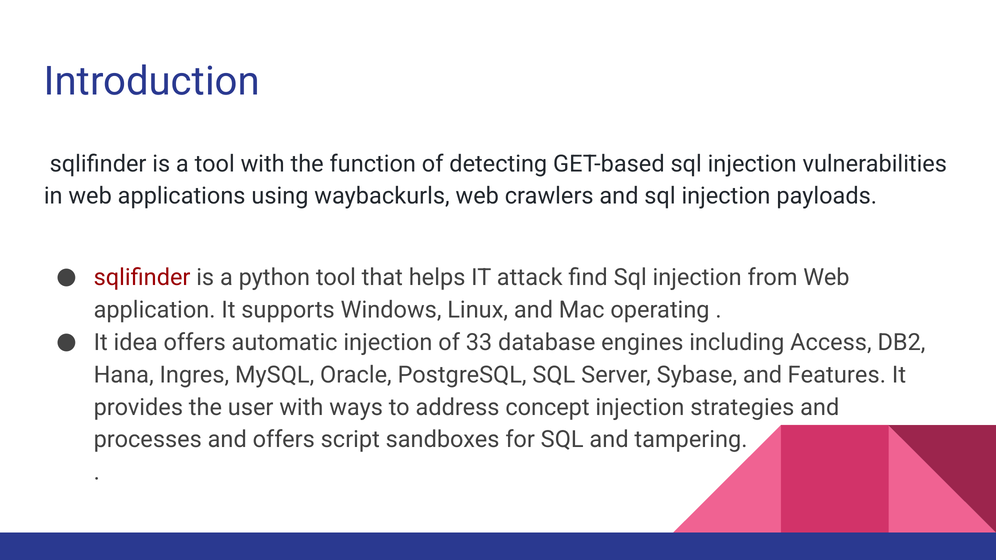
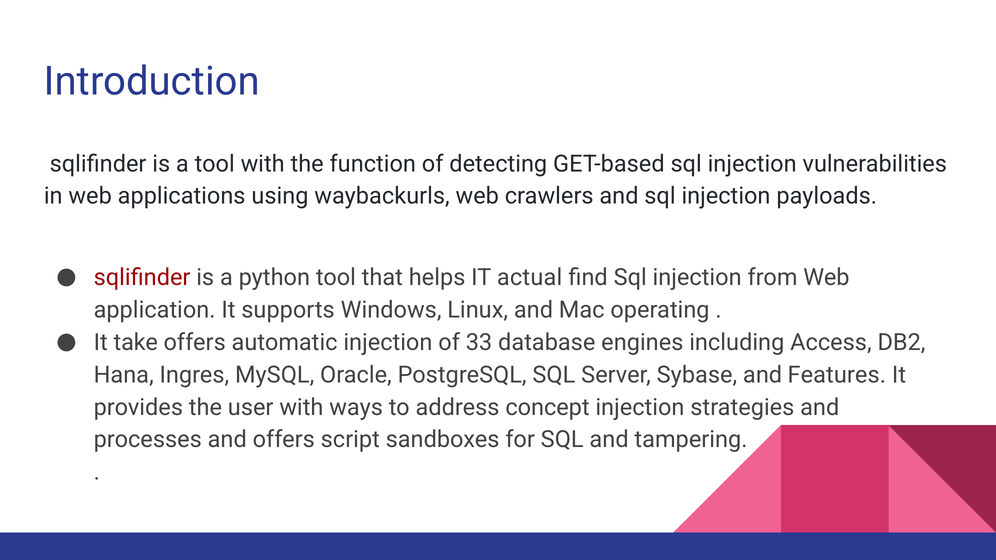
attack: attack -> actual
idea: idea -> take
